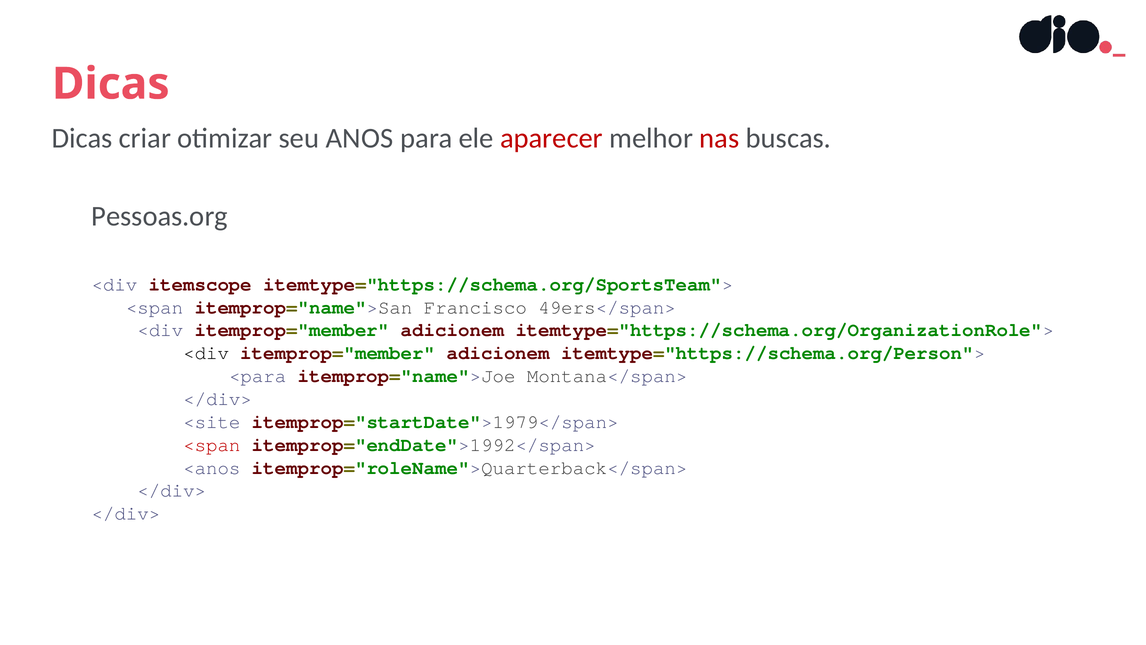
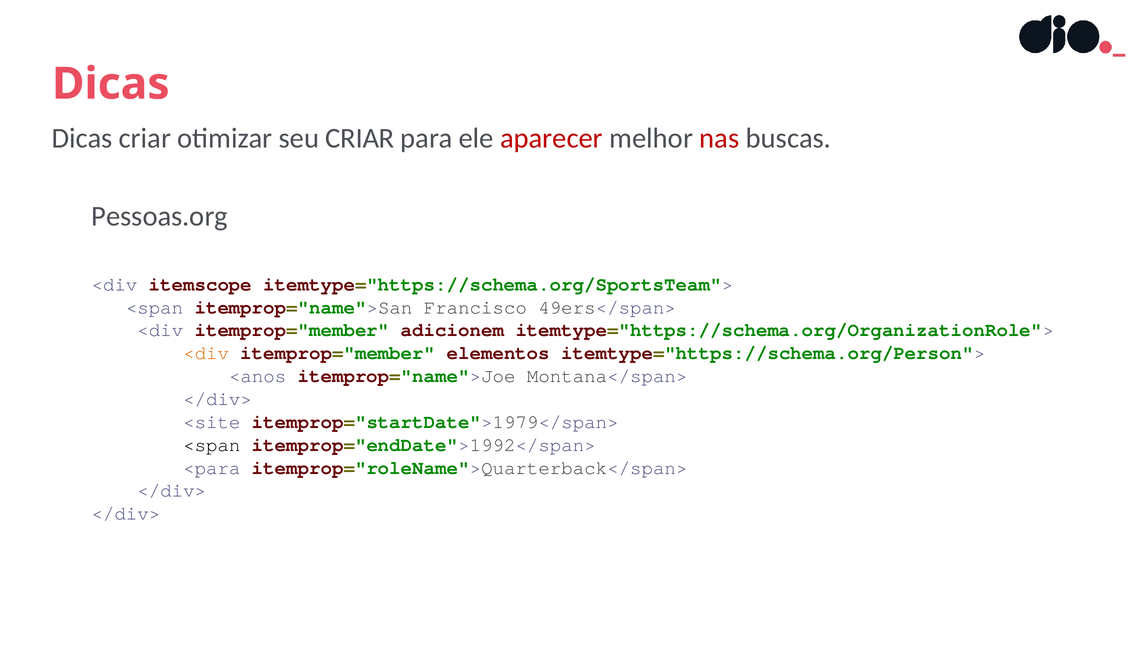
seu ANOS: ANOS -> CRIAR
<div at (206, 353) colour: black -> orange
adicionem at (498, 353): adicionem -> elementos
<para: <para -> <anos
<span at (212, 445) colour: red -> black
<anos: <anos -> <para
